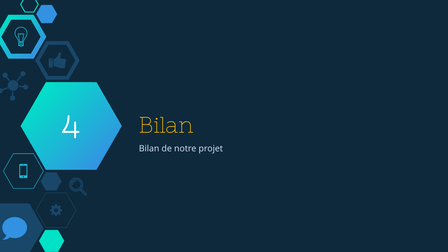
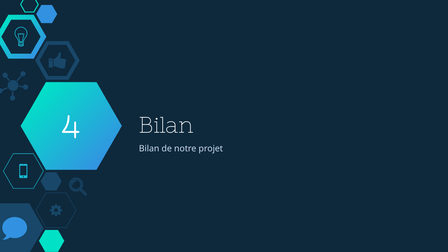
Bilan at (166, 126) colour: yellow -> white
